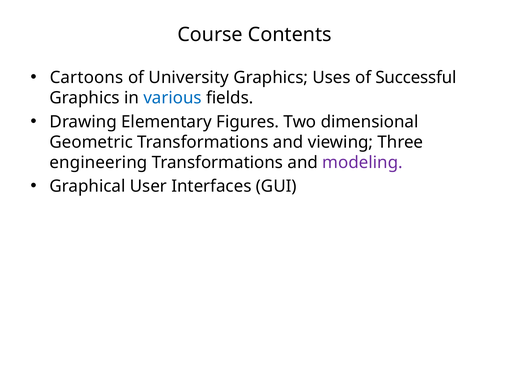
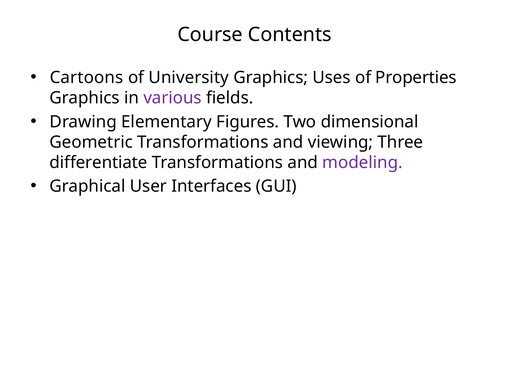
Successful: Successful -> Properties
various colour: blue -> purple
engineering: engineering -> differentiate
